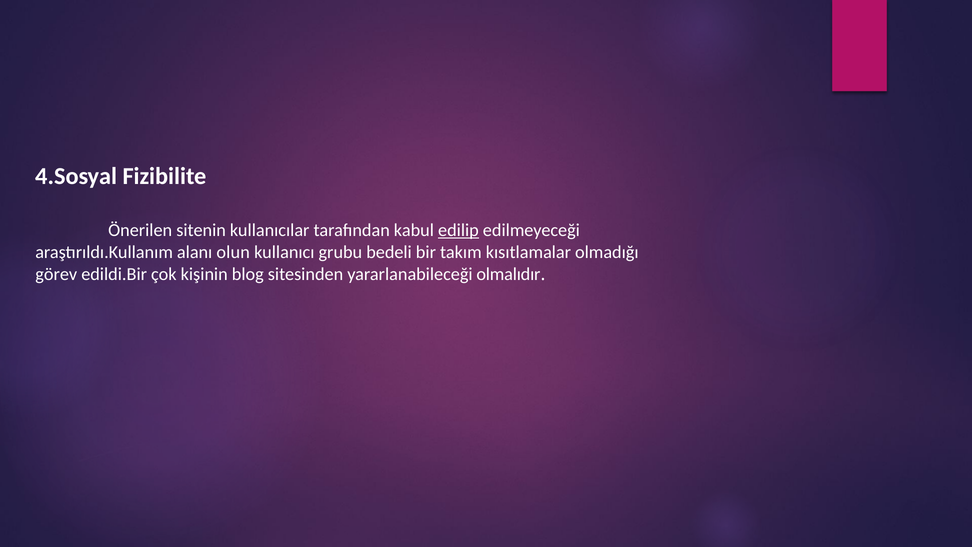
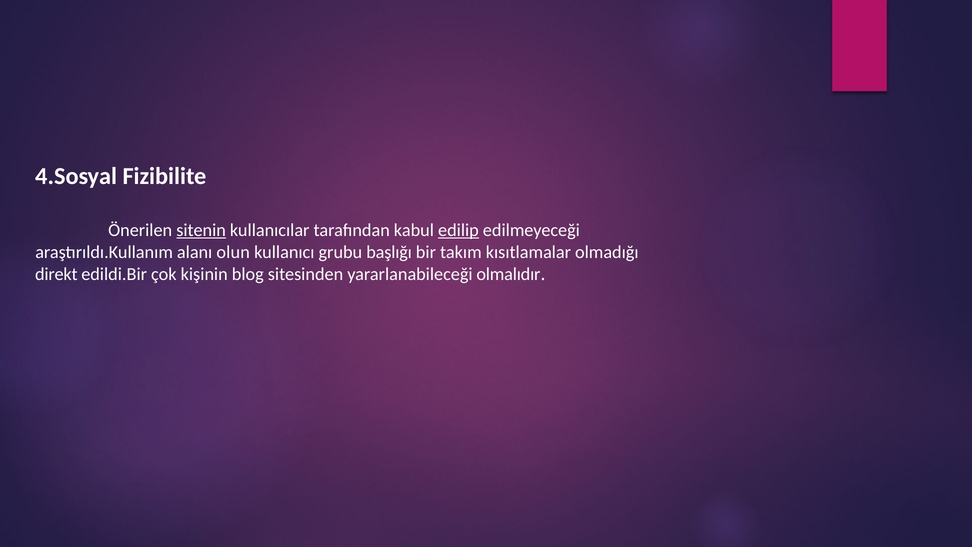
sitenin underline: none -> present
bedeli: bedeli -> başlığı
görev: görev -> direkt
